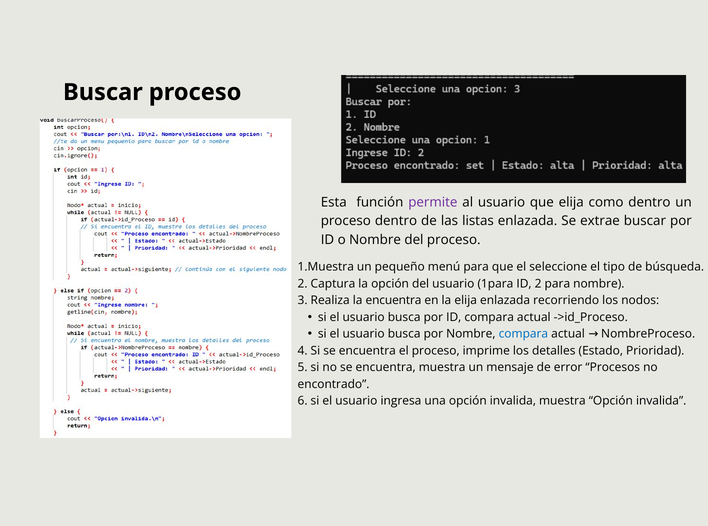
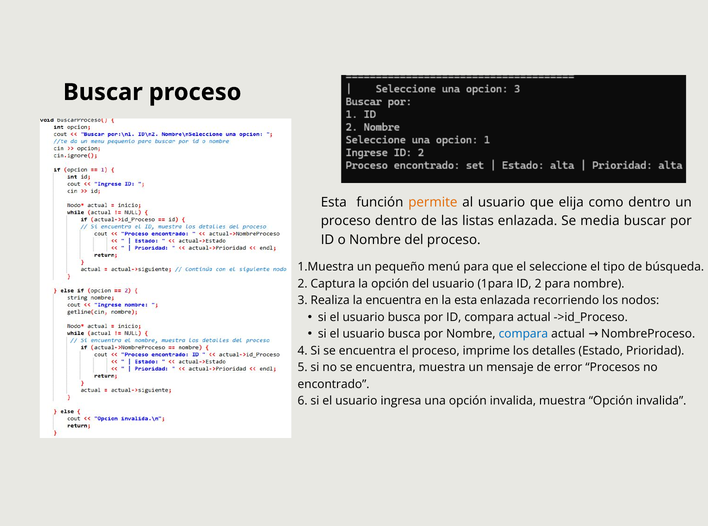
permite colour: purple -> orange
extrae: extrae -> media
la elija: elija -> esta
